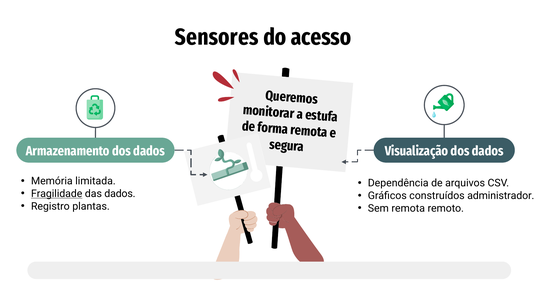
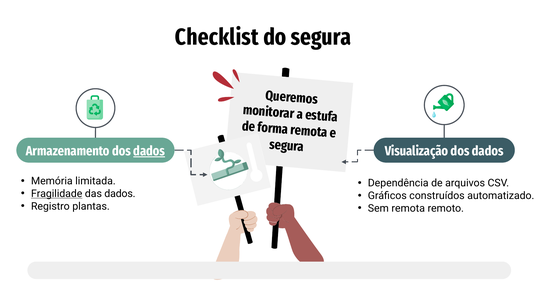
Sensores: Sensores -> Checklist
do acesso: acesso -> segura
dados at (149, 151) underline: none -> present
administrador: administrador -> automatizado
